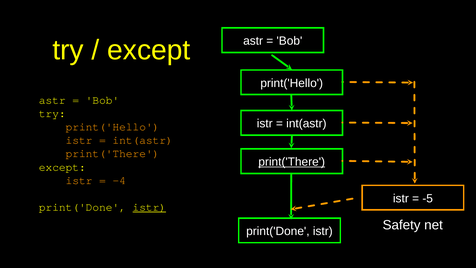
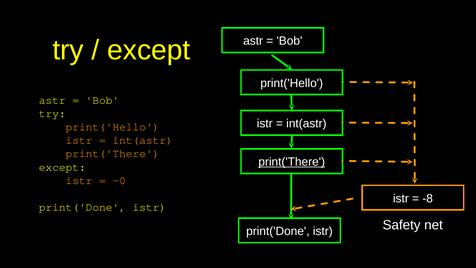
-4: -4 -> -0
-5: -5 -> -8
istr at (149, 207) underline: present -> none
